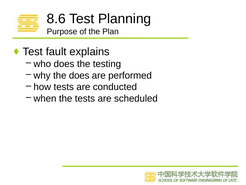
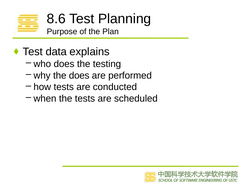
fault: fault -> data
